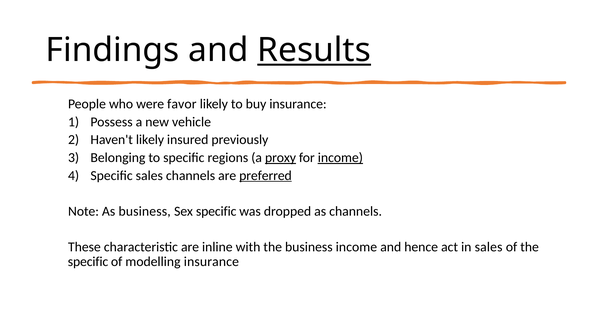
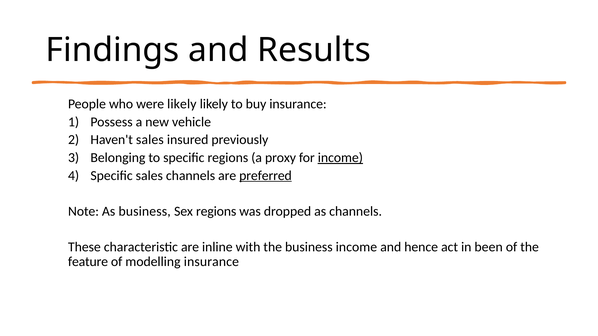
Results underline: present -> none
were favor: favor -> likely
Haven't likely: likely -> sales
proxy underline: present -> none
Sex specific: specific -> regions
in sales: sales -> been
specific at (88, 262): specific -> feature
